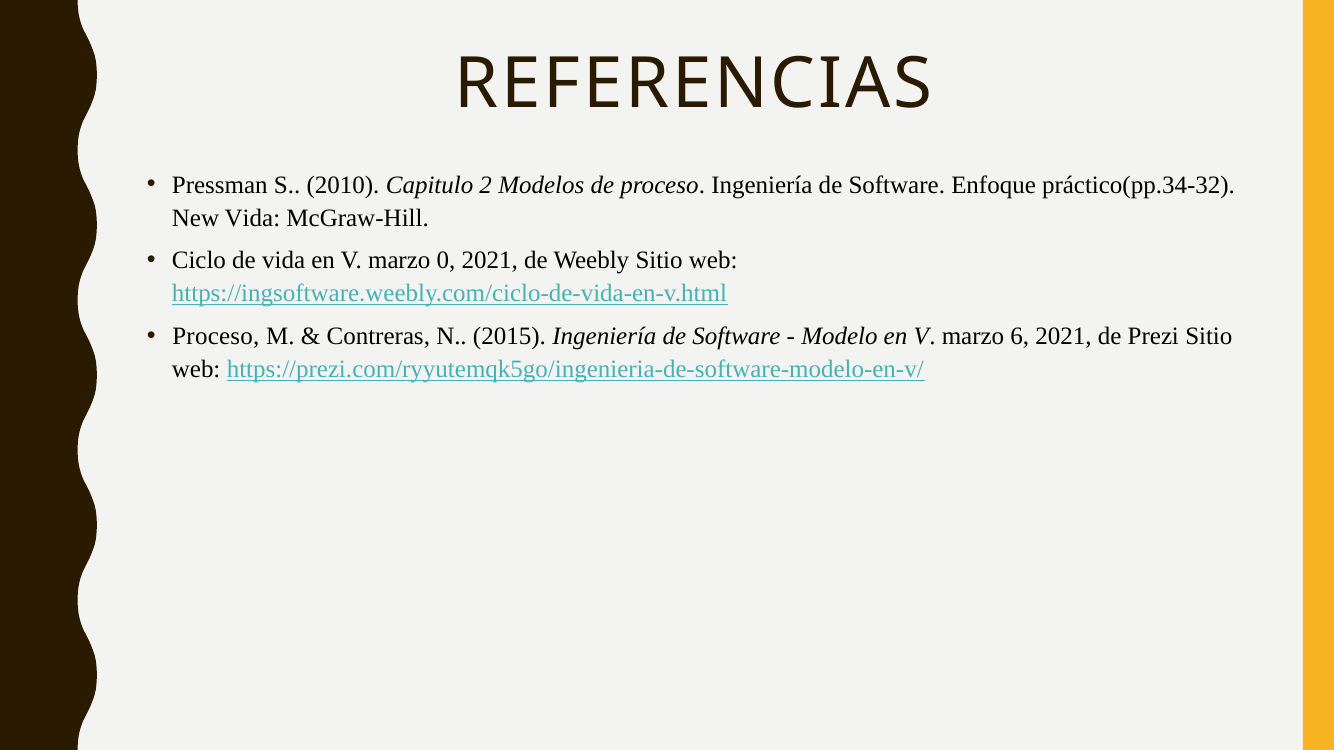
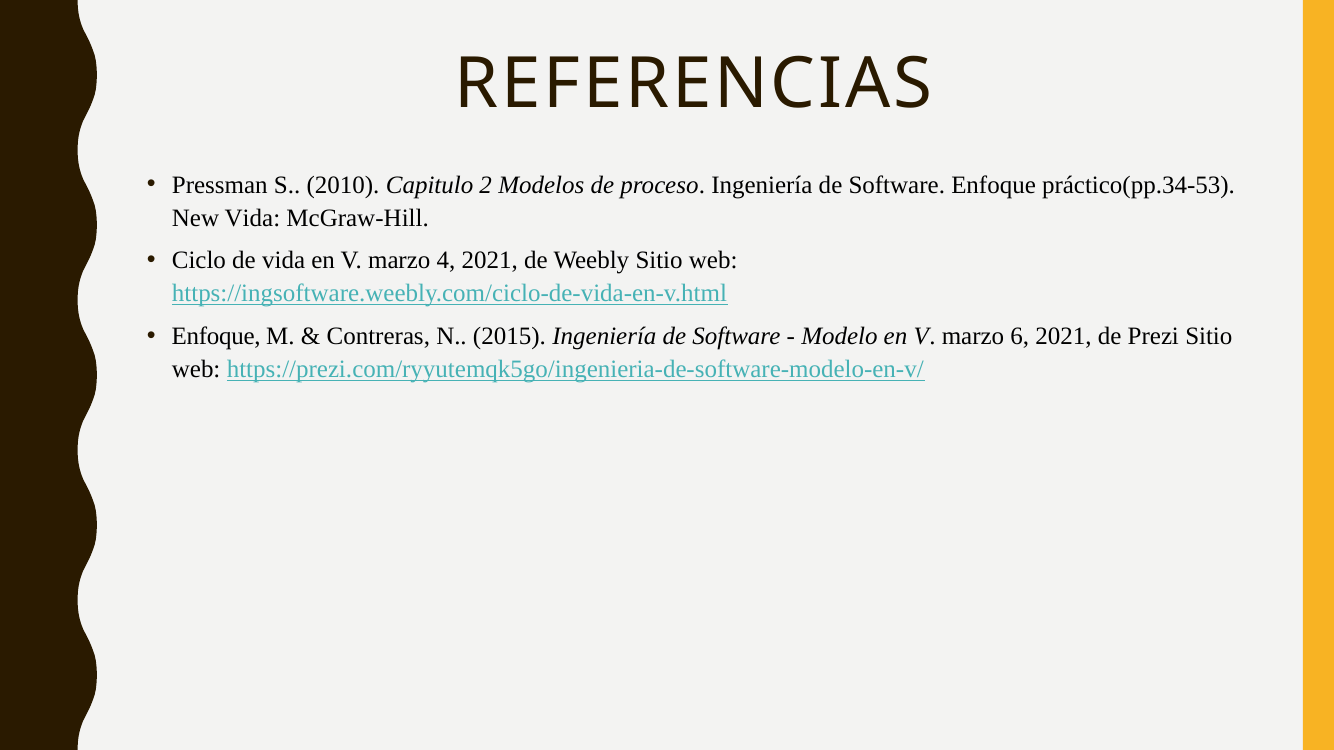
práctico(pp.34-32: práctico(pp.34-32 -> práctico(pp.34-53
0: 0 -> 4
Proceso at (216, 336): Proceso -> Enfoque
